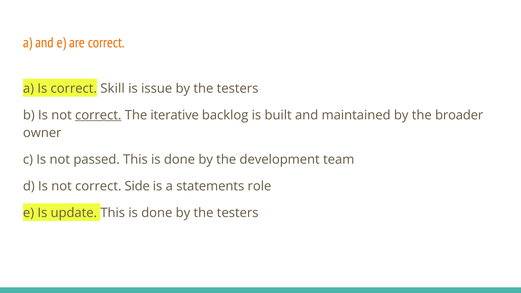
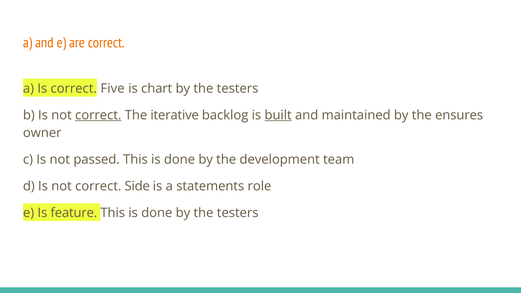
Skill: Skill -> Five
issue: issue -> chart
built underline: none -> present
broader: broader -> ensures
update: update -> feature
